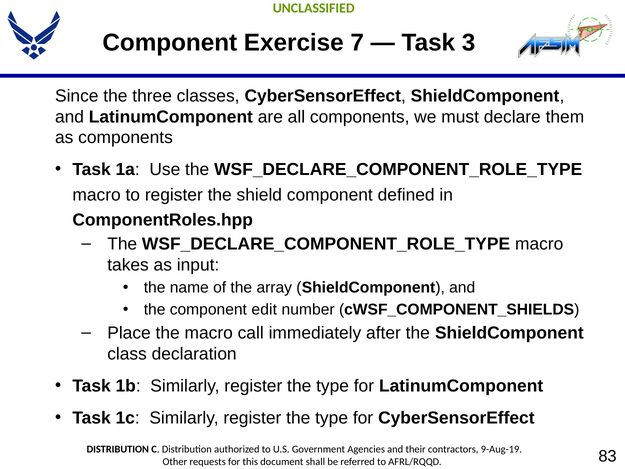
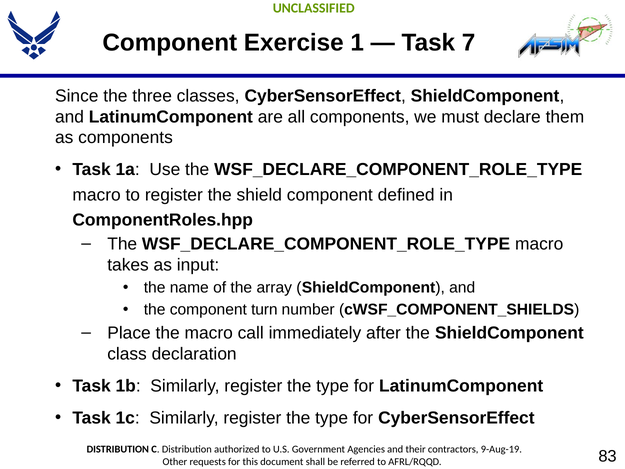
7: 7 -> 1
3: 3 -> 7
edit: edit -> turn
